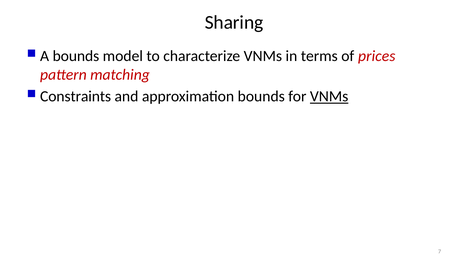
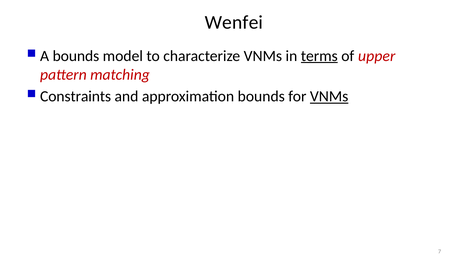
Sharing: Sharing -> Wenfei
terms underline: none -> present
prices: prices -> upper
